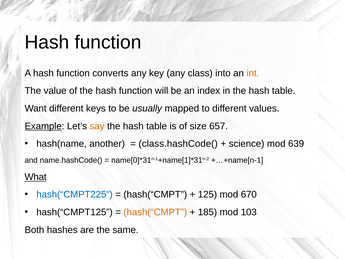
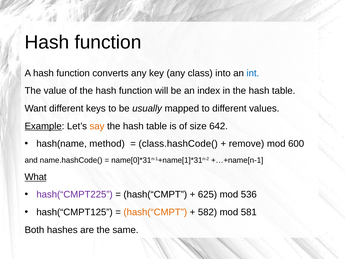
int colour: orange -> blue
657: 657 -> 642
another: another -> method
science: science -> remove
639: 639 -> 600
hash(“CMPT225 colour: blue -> purple
125: 125 -> 625
670: 670 -> 536
185: 185 -> 582
103: 103 -> 581
